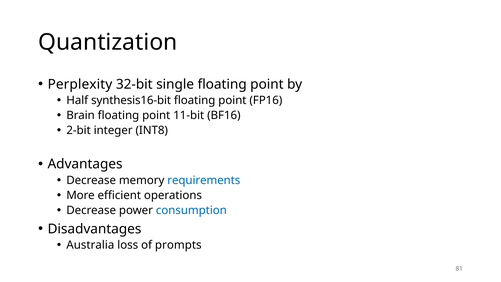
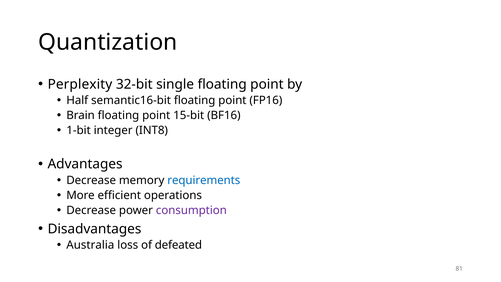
synthesis16-bit: synthesis16-bit -> semantic16-bit
11-bit: 11-bit -> 15-bit
2-bit: 2-bit -> 1-bit
consumption colour: blue -> purple
prompts: prompts -> defeated
